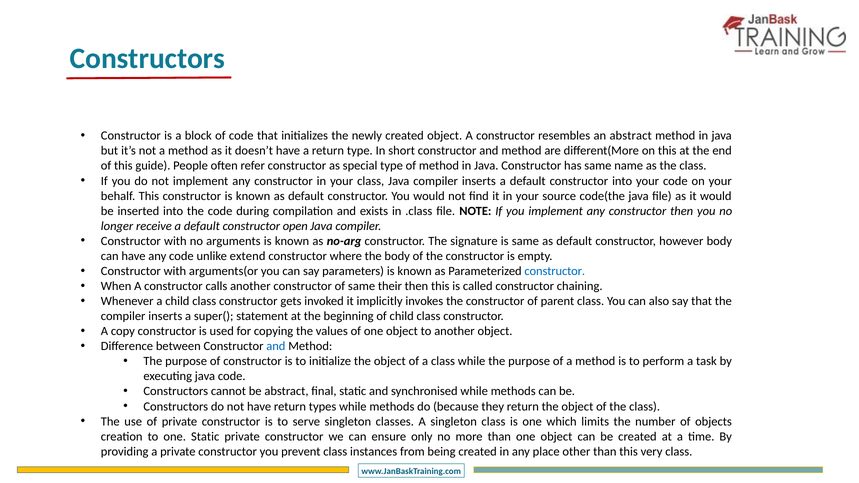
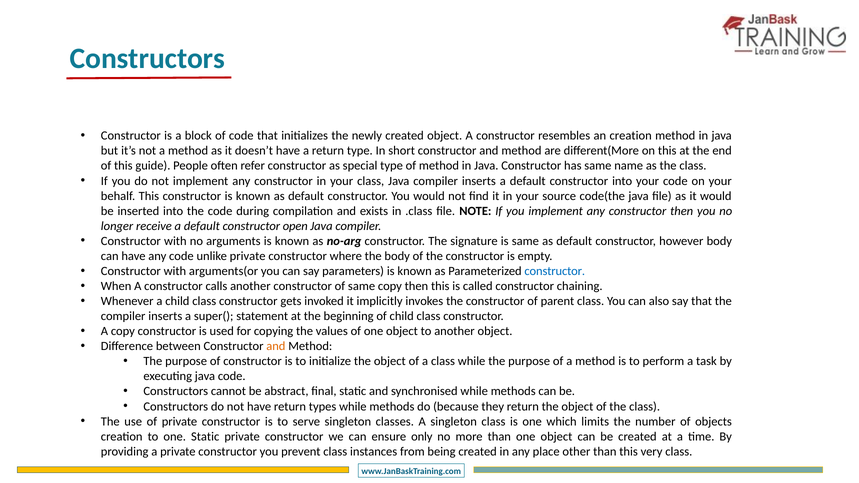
an abstract: abstract -> creation
unlike extend: extend -> private
same their: their -> copy
and at (276, 346) colour: blue -> orange
